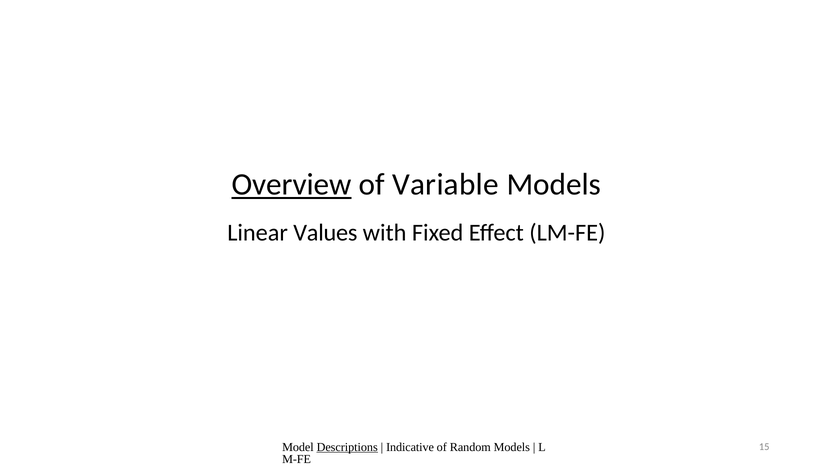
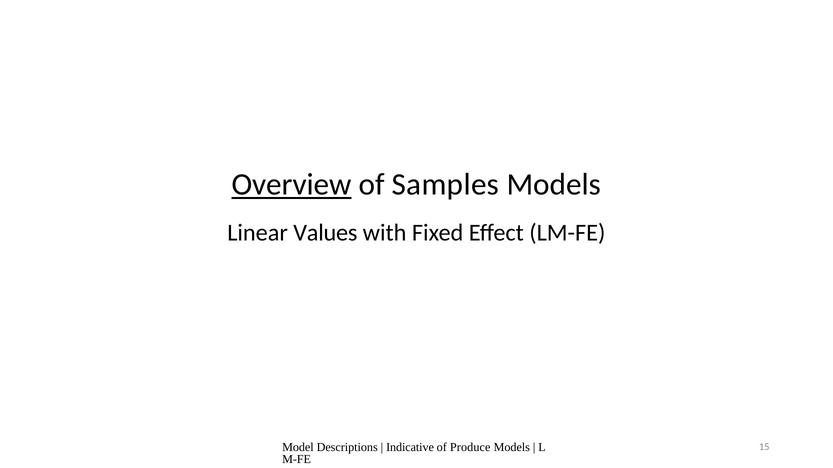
Variable: Variable -> Samples
Descriptions underline: present -> none
Random: Random -> Produce
